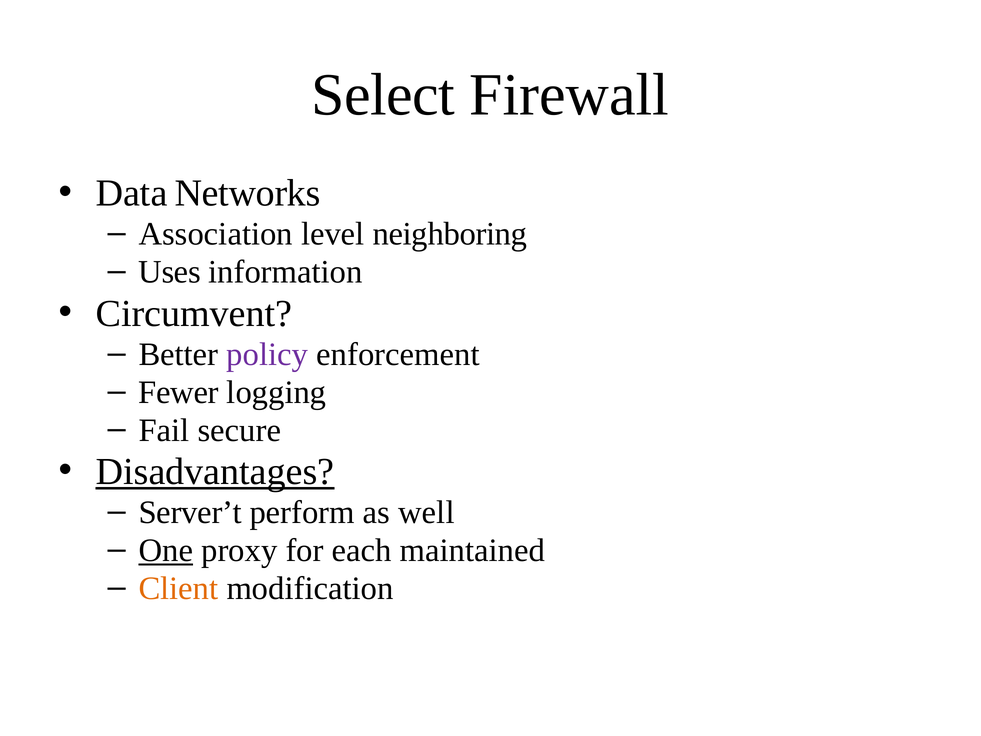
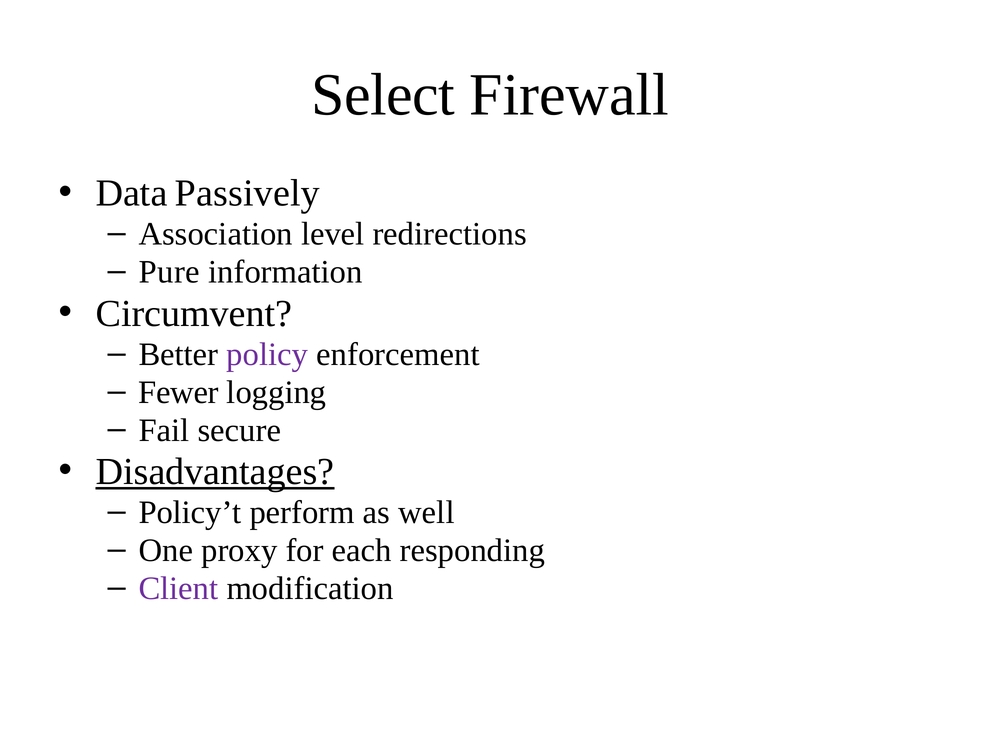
Networks: Networks -> Passively
neighboring: neighboring -> redirections
Uses: Uses -> Pure
Server’t: Server’t -> Policy’t
One underline: present -> none
maintained: maintained -> responding
Client colour: orange -> purple
